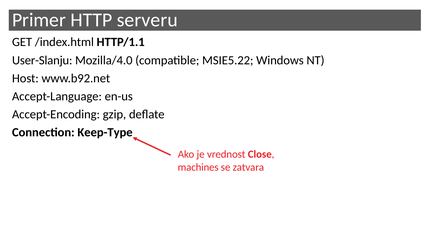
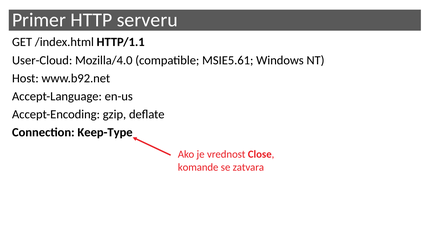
User-Slanju: User-Slanju -> User-Cloud
MSIE5.22: MSIE5.22 -> MSIE5.61
machines: machines -> komande
